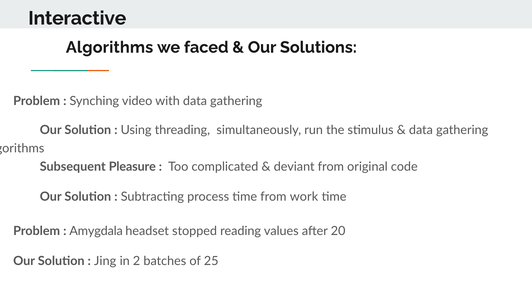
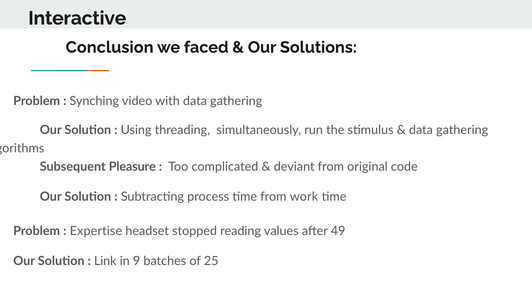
Algorithms at (110, 47): Algorithms -> Conclusion
Amygdala: Amygdala -> Expertise
20: 20 -> 49
Jing: Jing -> Link
2: 2 -> 9
